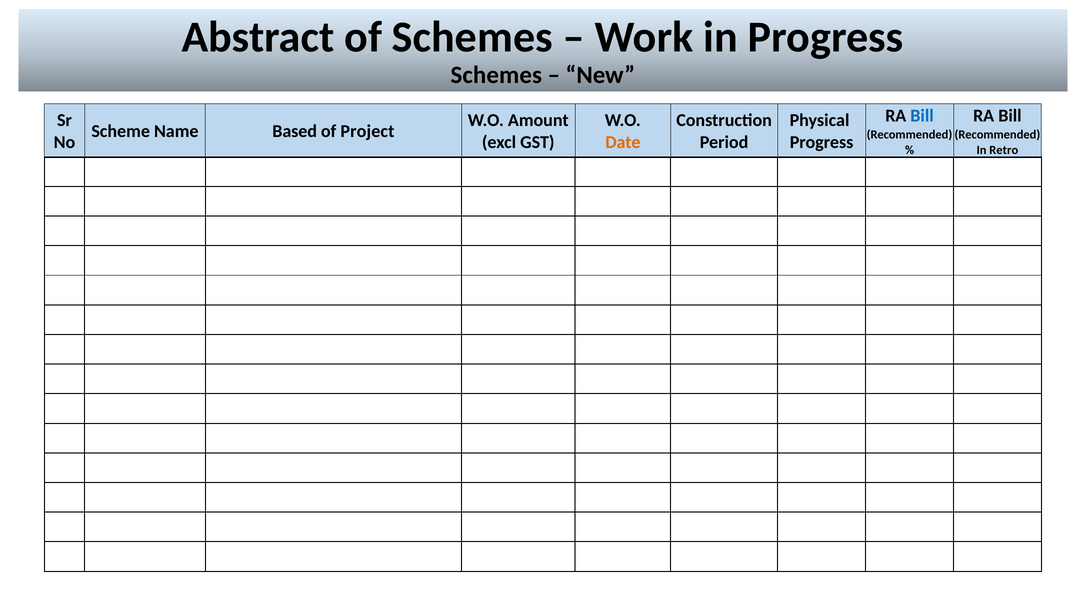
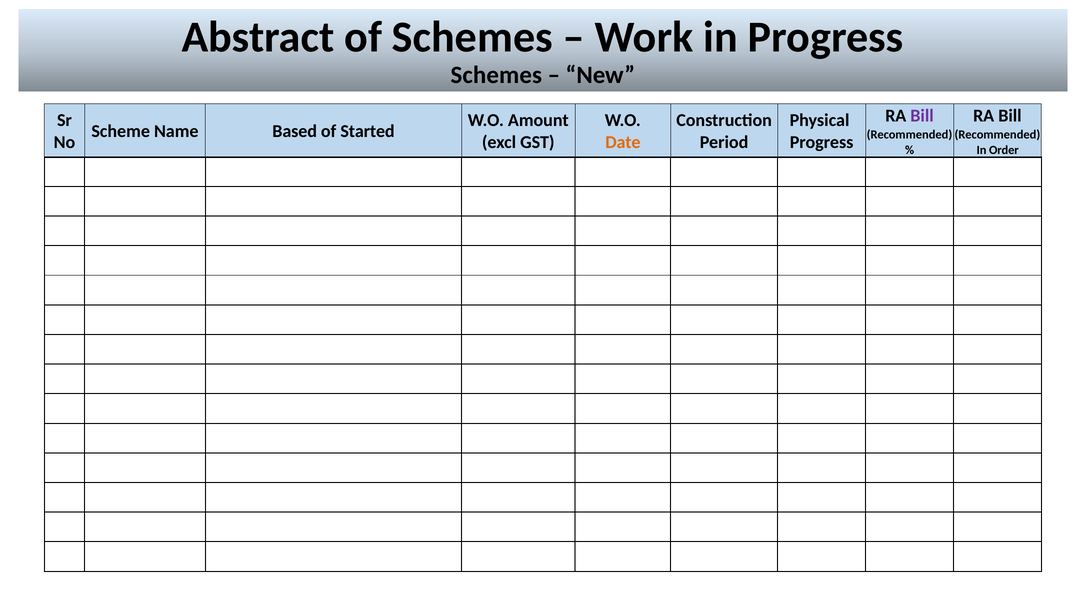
Bill at (922, 116) colour: blue -> purple
Project: Project -> Started
Retro: Retro -> Order
